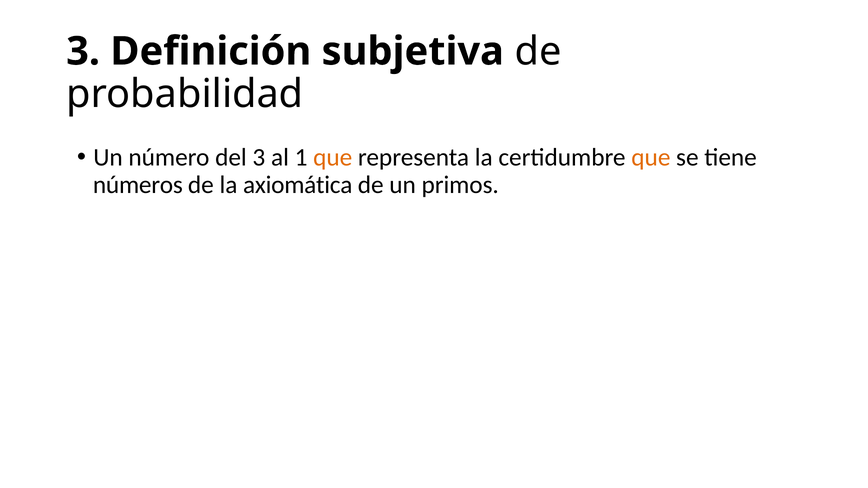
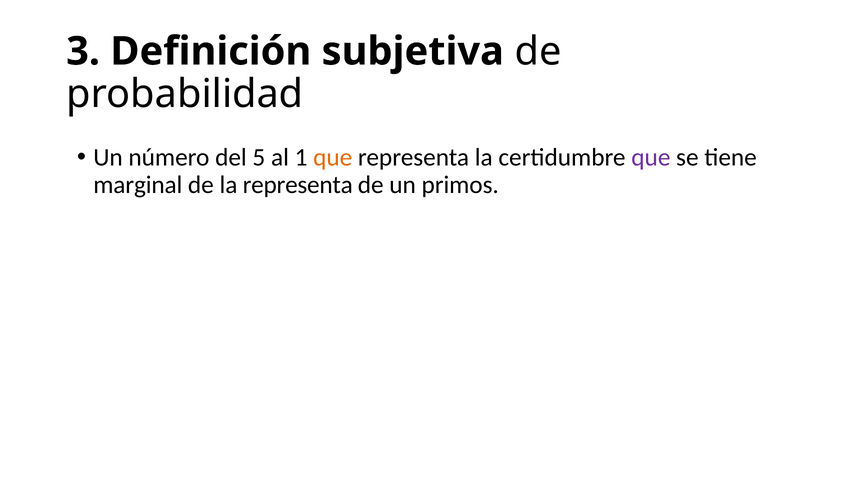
del 3: 3 -> 5
que at (651, 158) colour: orange -> purple
números: números -> marginal
la axiomática: axiomática -> representa
